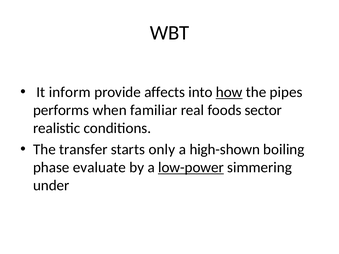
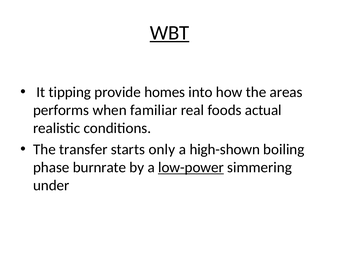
WBT underline: none -> present
inform: inform -> tipping
affects: affects -> homes
how underline: present -> none
pipes: pipes -> areas
sector: sector -> actual
evaluate: evaluate -> burnrate
